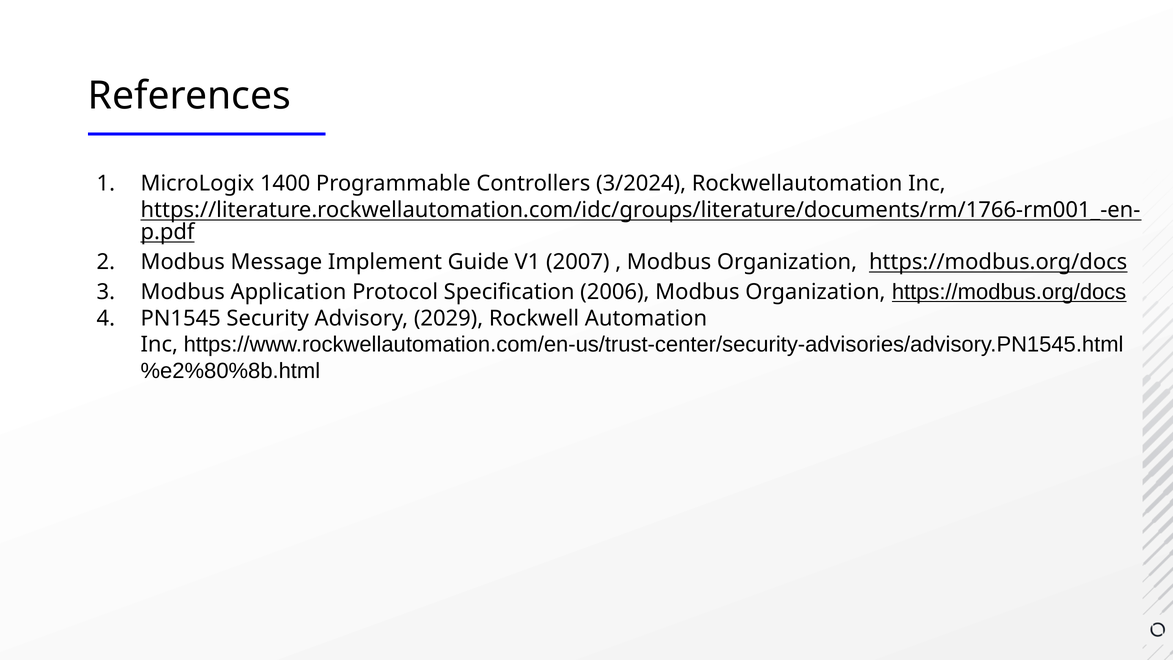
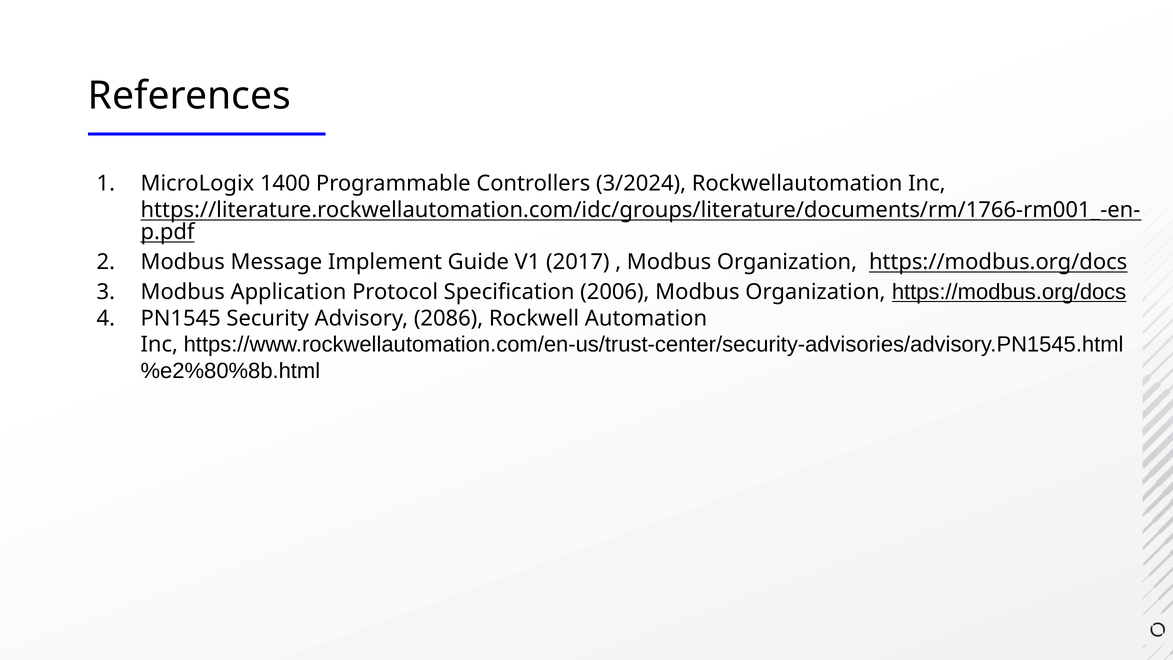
2007: 2007 -> 2017
2029: 2029 -> 2086
